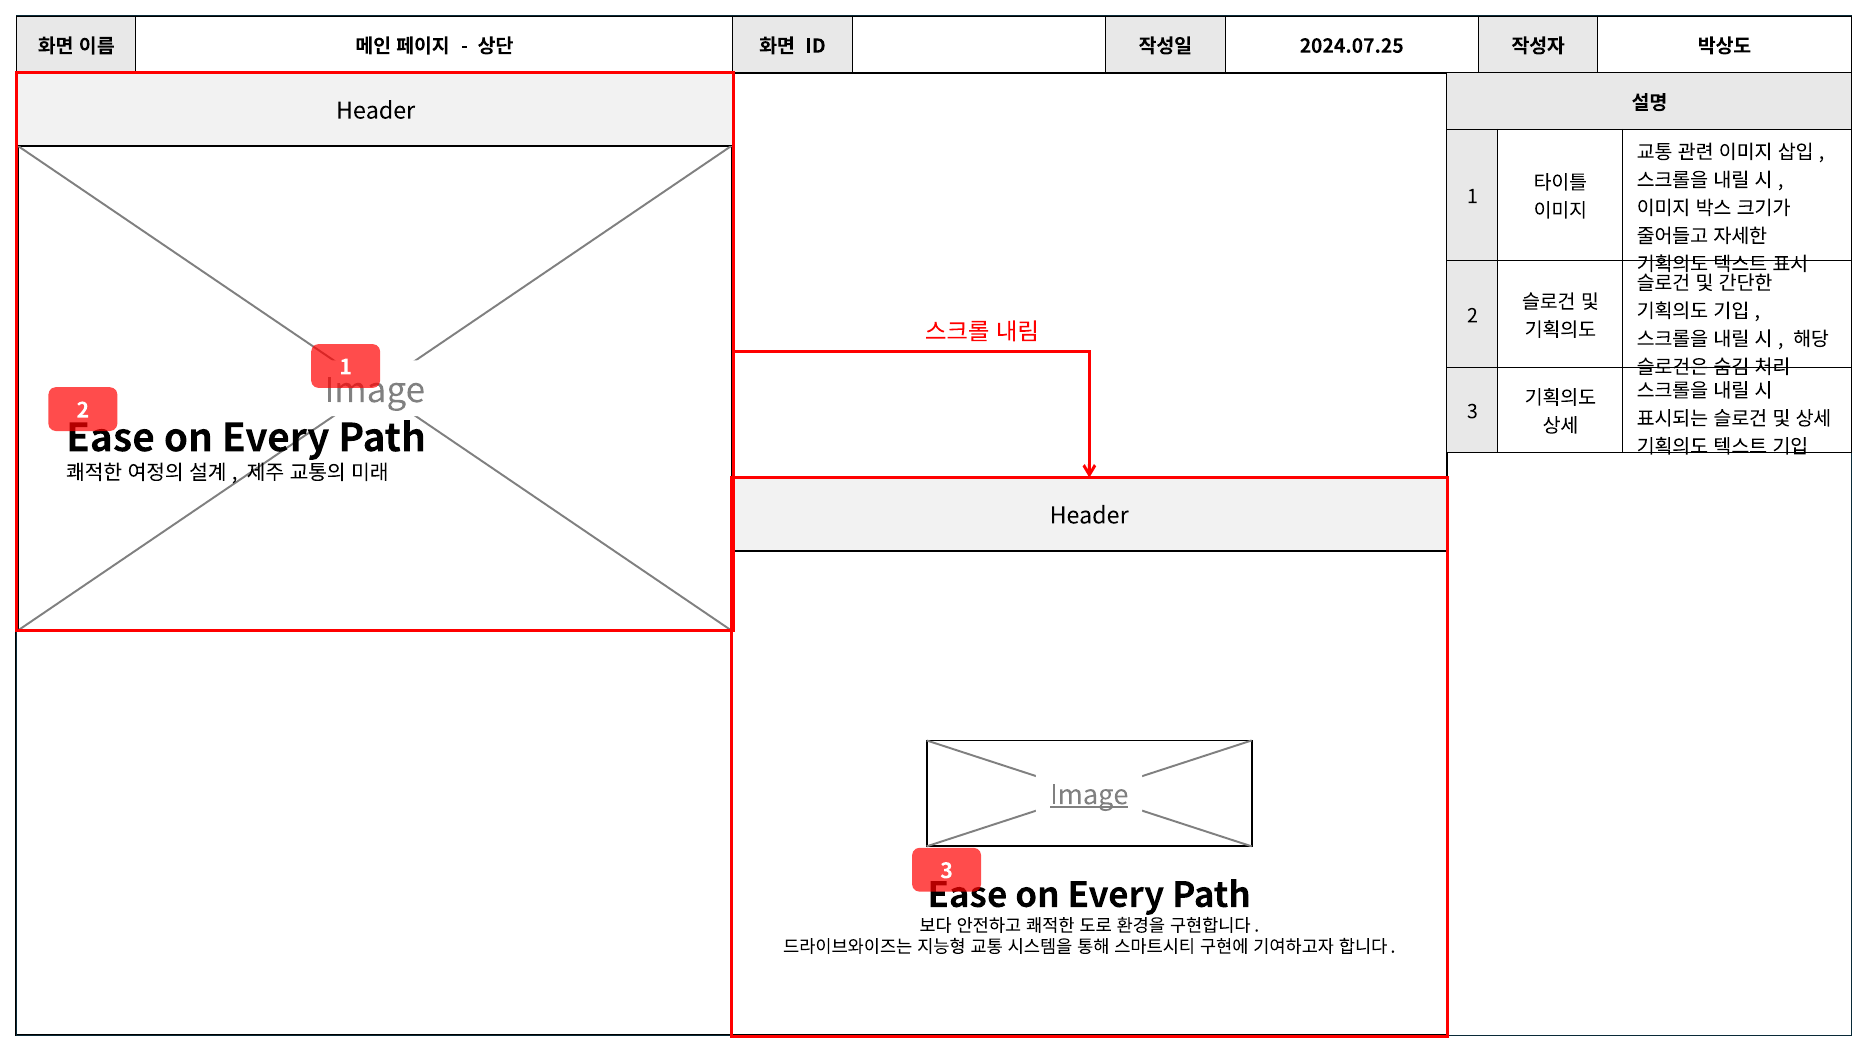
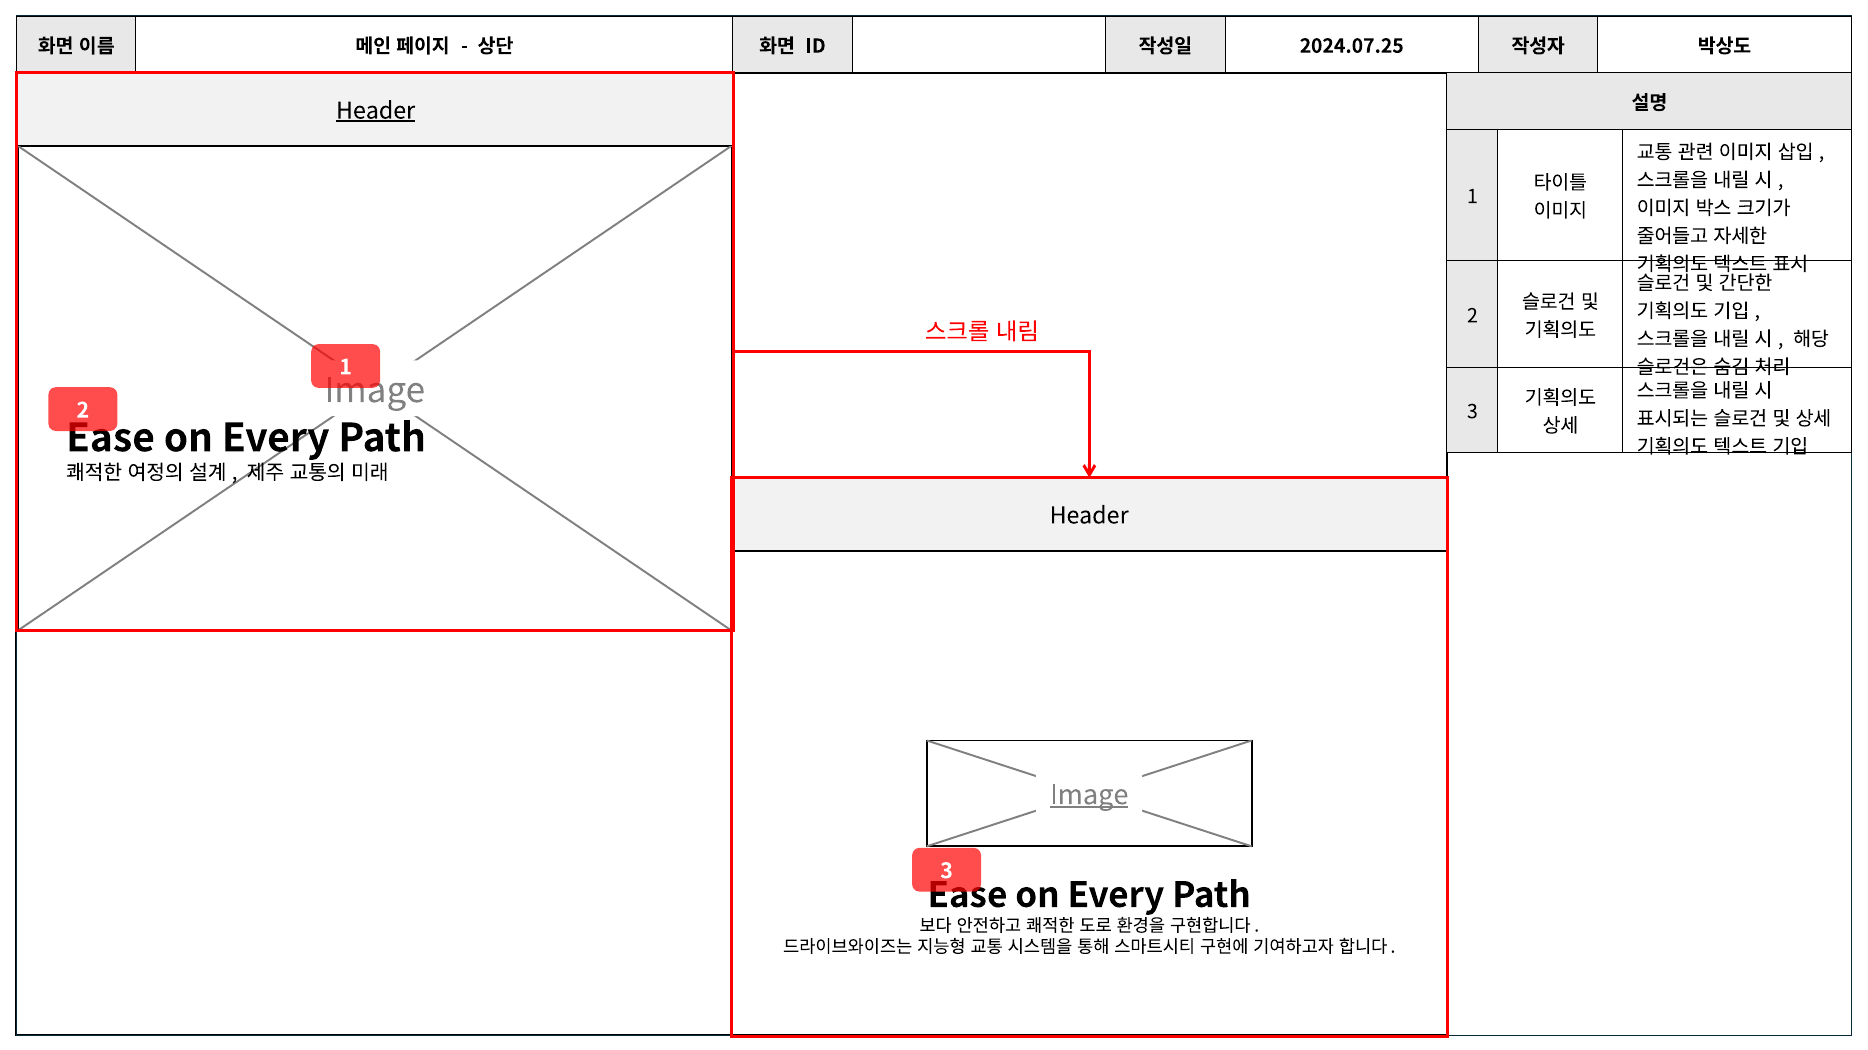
Header at (376, 111) underline: none -> present
